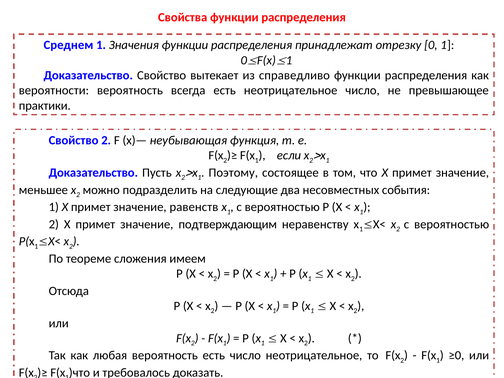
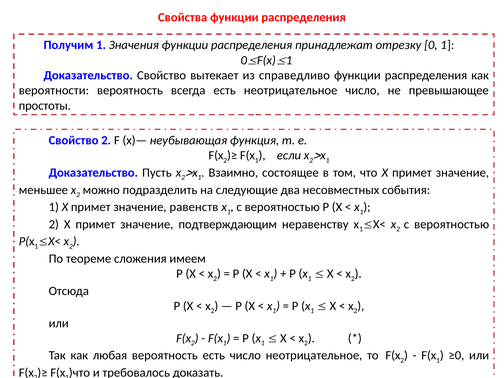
Среднем: Среднем -> Получим
практики: практики -> простоты
Поэтому: Поэтому -> Взаимно
